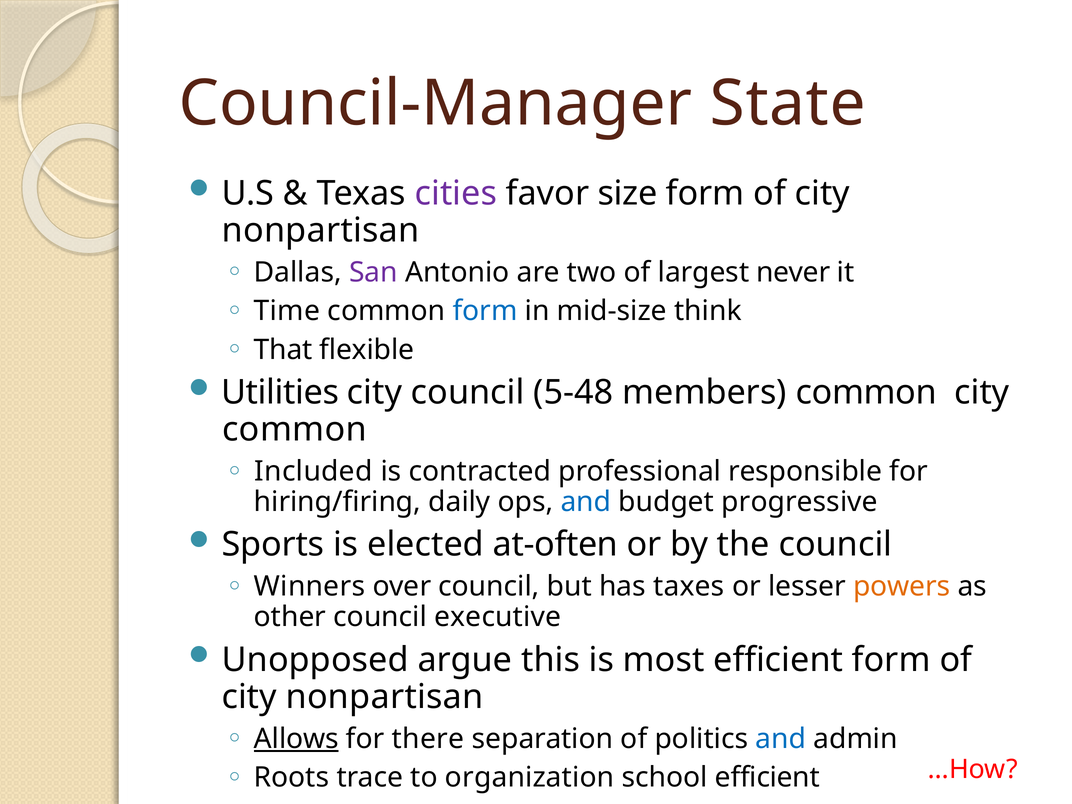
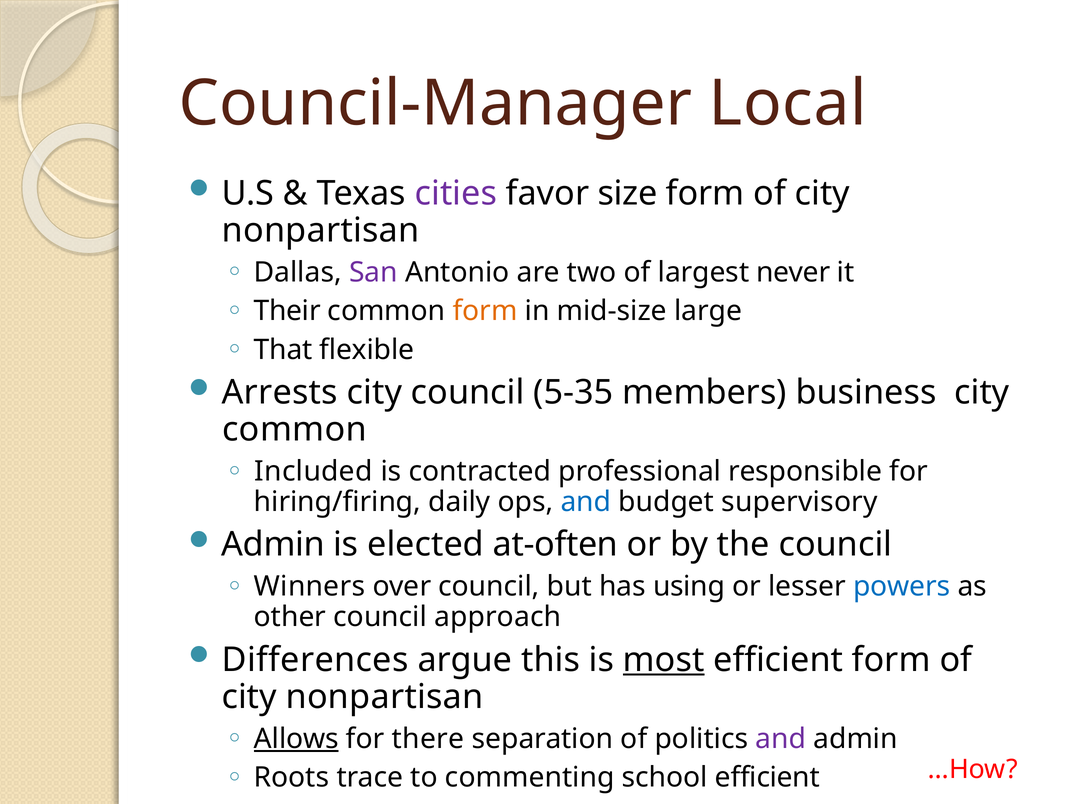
State: State -> Local
Time: Time -> Their
form at (485, 311) colour: blue -> orange
think: think -> large
Utilities: Utilities -> Arrests
5-48: 5-48 -> 5-35
members common: common -> business
progressive: progressive -> supervisory
Sports at (273, 545): Sports -> Admin
taxes: taxes -> using
powers colour: orange -> blue
executive: executive -> approach
Unopposed: Unopposed -> Differences
most underline: none -> present
and at (781, 739) colour: blue -> purple
organization: organization -> commenting
